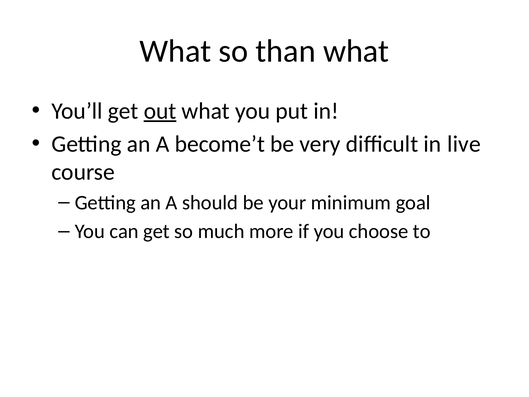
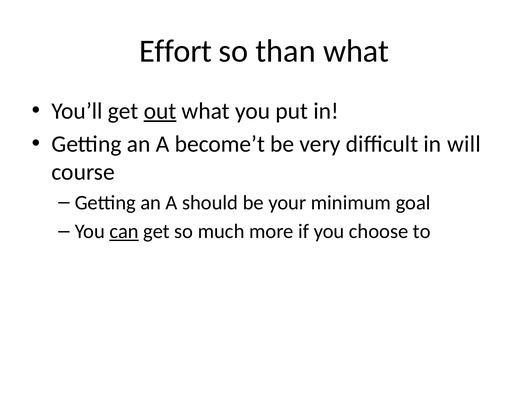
What at (175, 51): What -> Effort
live: live -> will
can underline: none -> present
